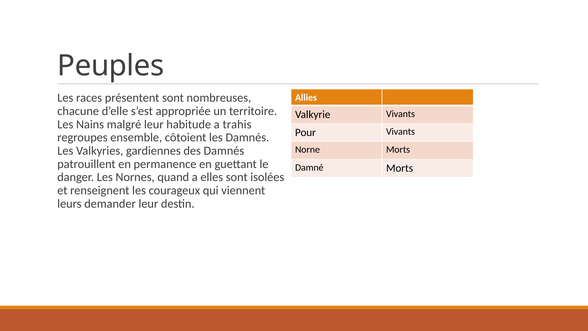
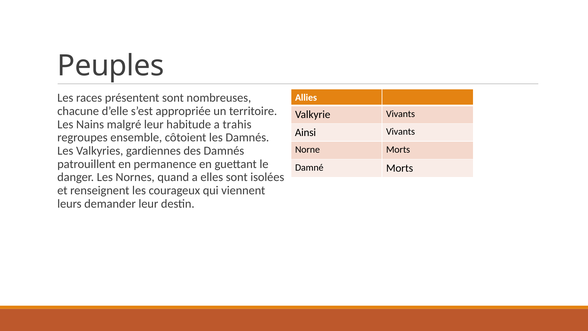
Pour: Pour -> Ainsi
